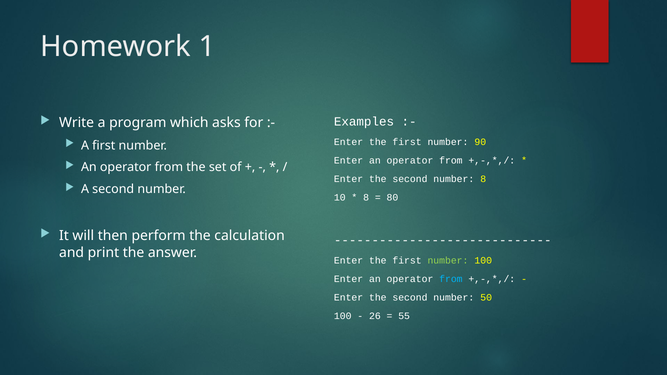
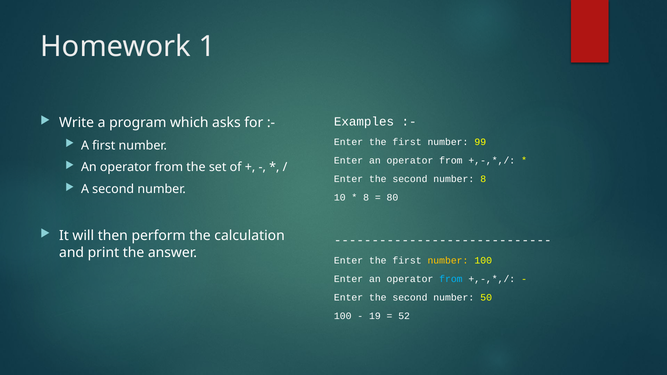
90: 90 -> 99
number at (448, 260) colour: light green -> yellow
26: 26 -> 19
55: 55 -> 52
